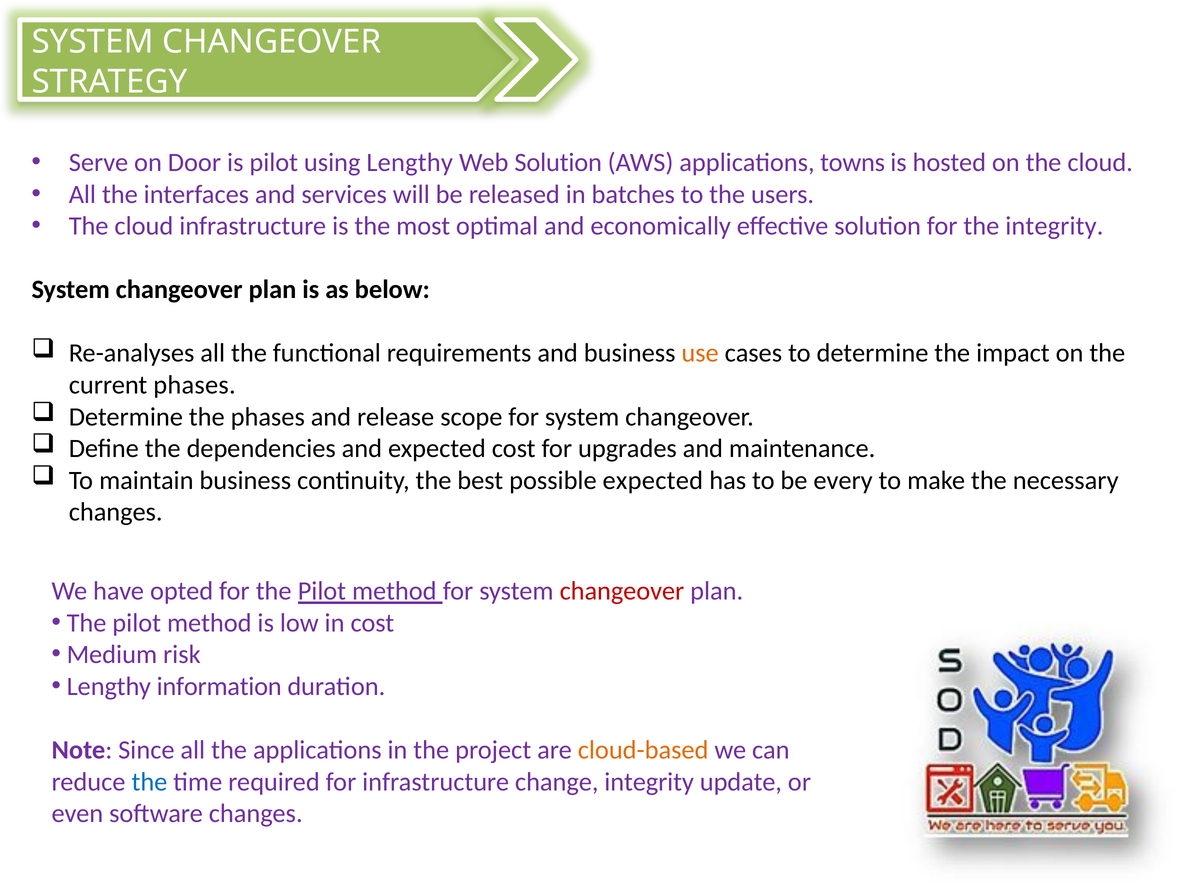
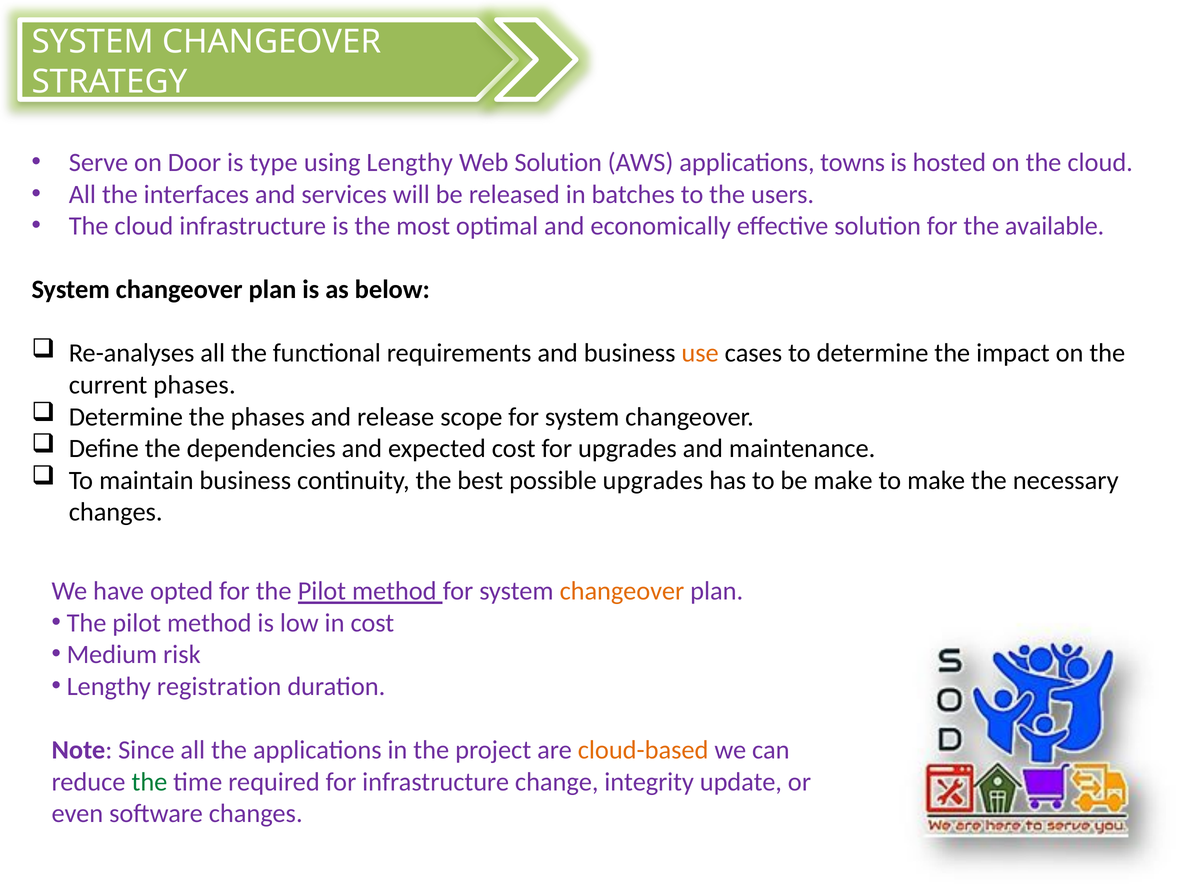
is pilot: pilot -> type
the integrity: integrity -> available
possible expected: expected -> upgrades
be every: every -> make
changeover at (622, 591) colour: red -> orange
information: information -> registration
the at (149, 782) colour: blue -> green
